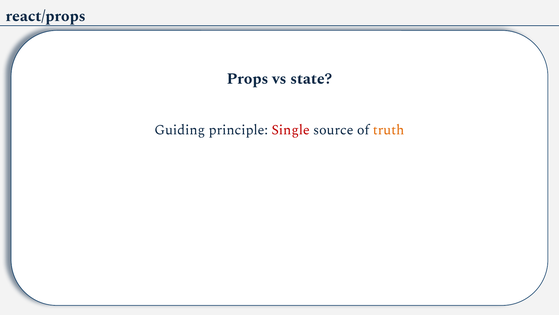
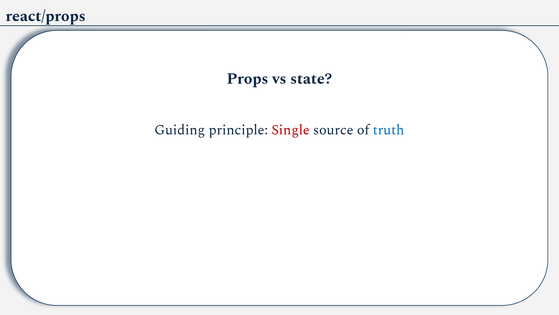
truth colour: orange -> blue
